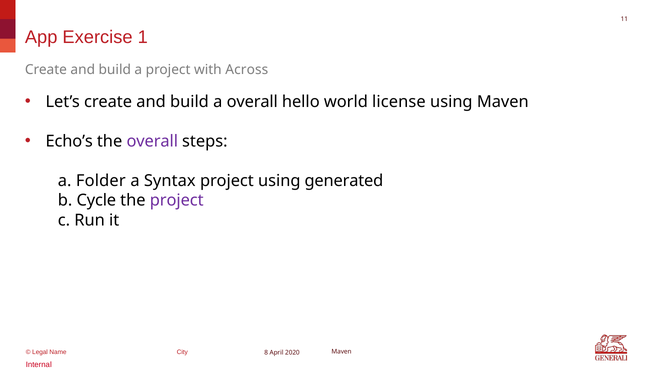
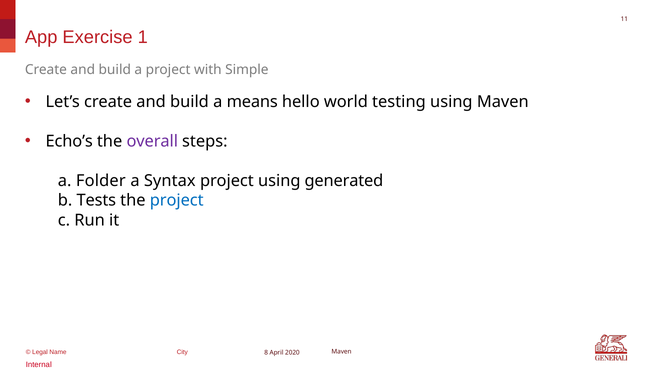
Across: Across -> Simple
a overall: overall -> means
license: license -> testing
Cycle: Cycle -> Tests
project at (177, 200) colour: purple -> blue
